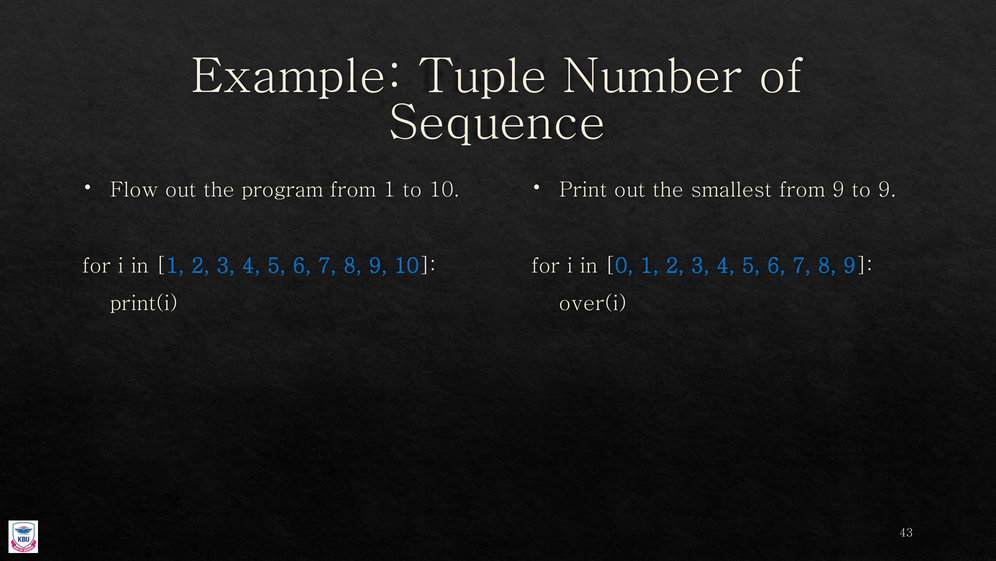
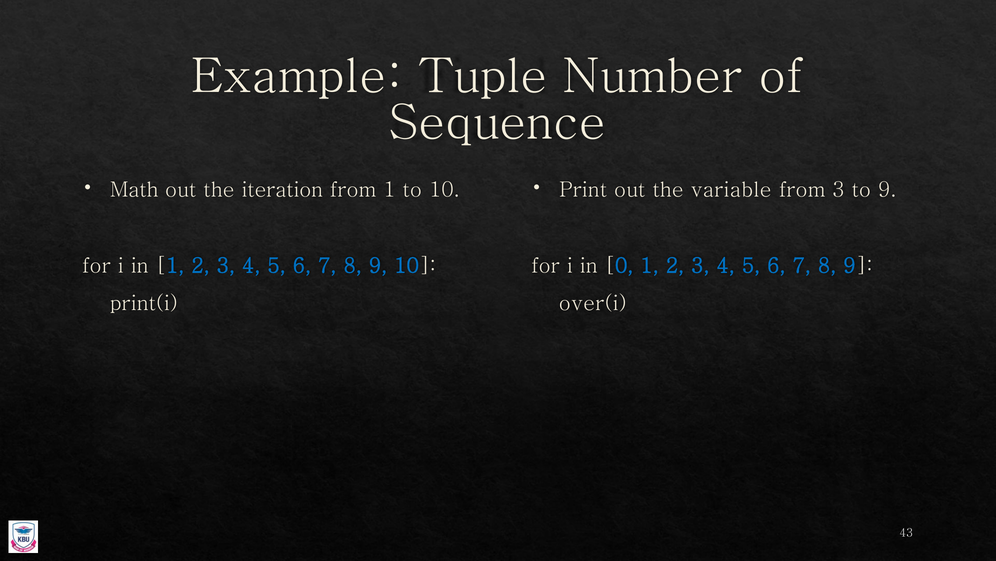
Flow: Flow -> Math
program: program -> iteration
smallest: smallest -> variable
from 9: 9 -> 3
